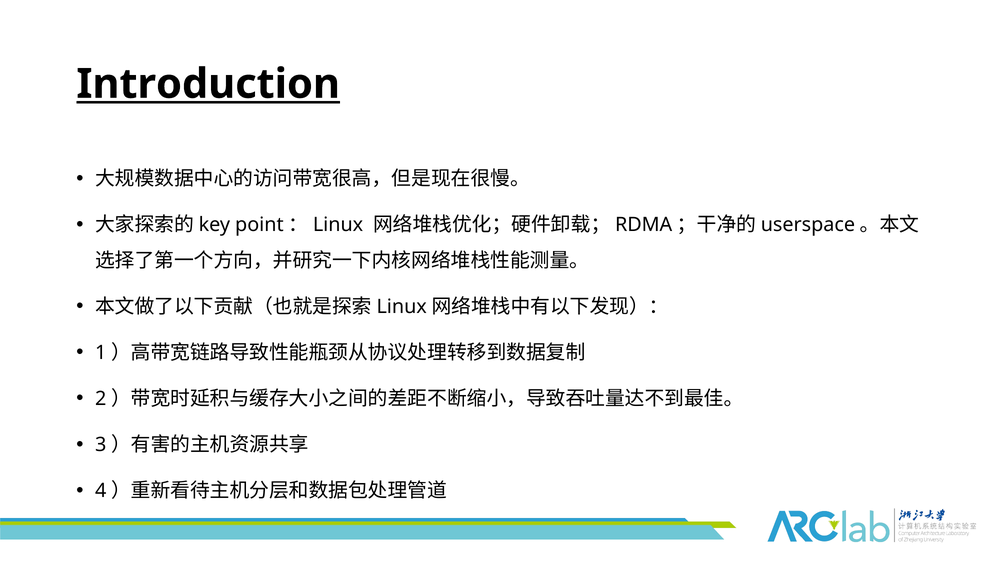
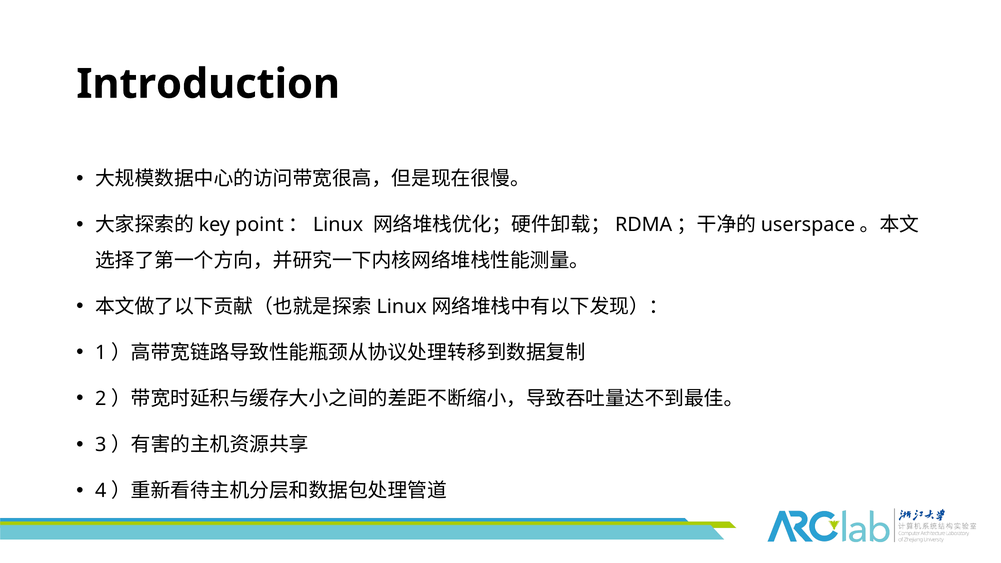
Introduction underline: present -> none
